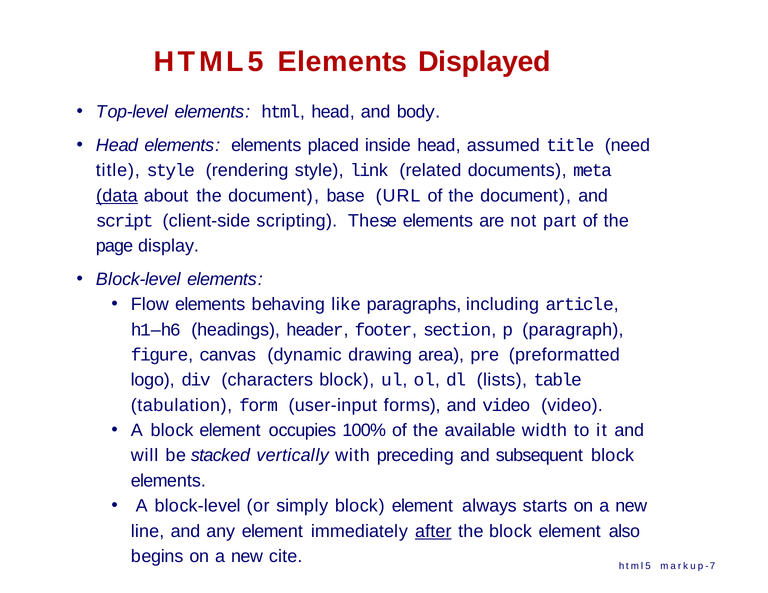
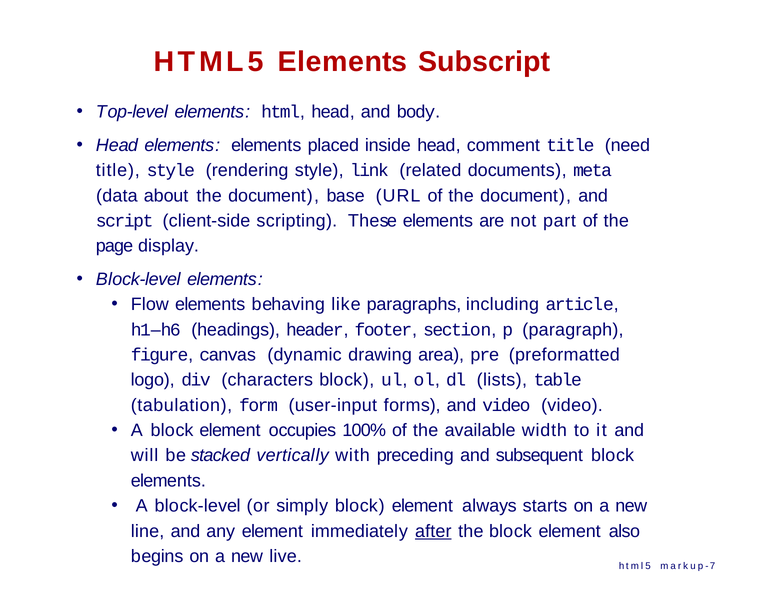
Displayed: Displayed -> Subscript
assumed: assumed -> comment
data underline: present -> none
cite: cite -> live
